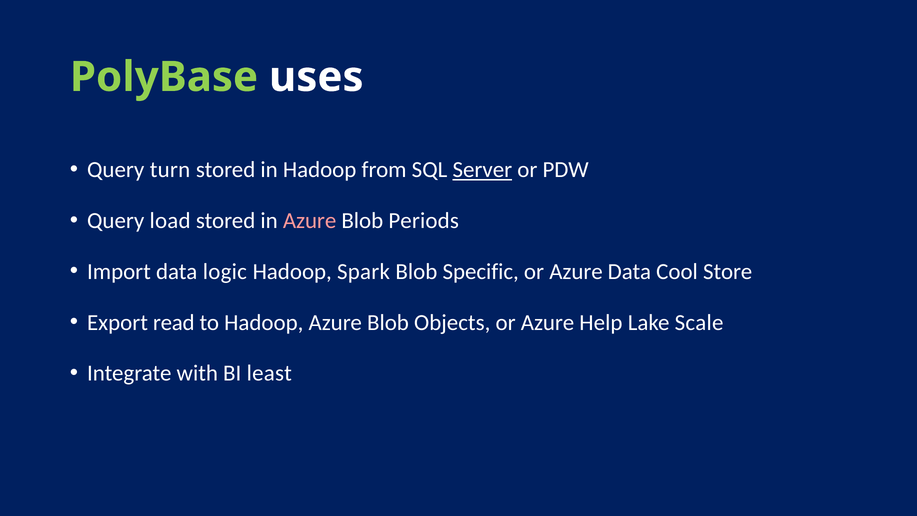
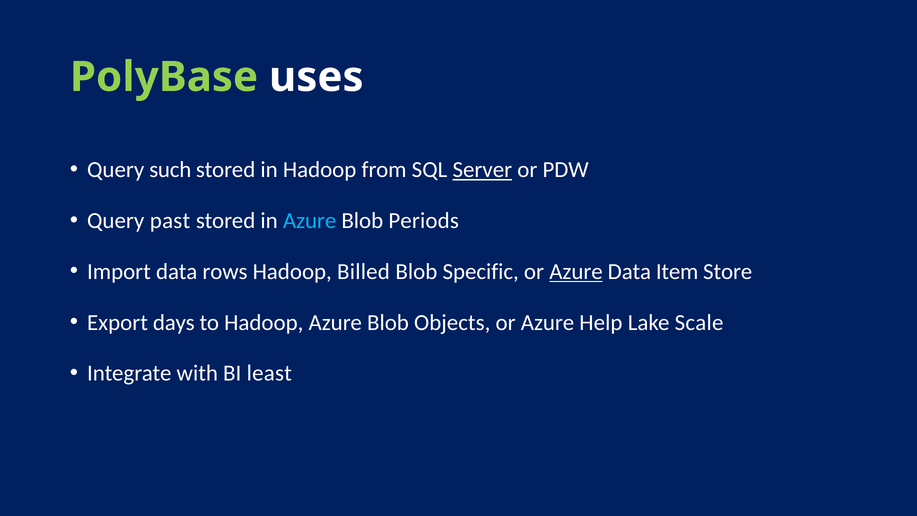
turn: turn -> such
load: load -> past
Azure at (310, 221) colour: pink -> light blue
logic: logic -> rows
Spark: Spark -> Billed
Azure at (576, 272) underline: none -> present
Cool: Cool -> Item
read: read -> days
